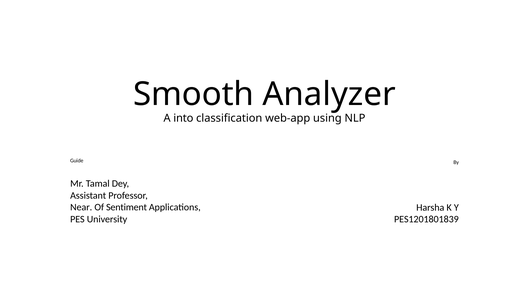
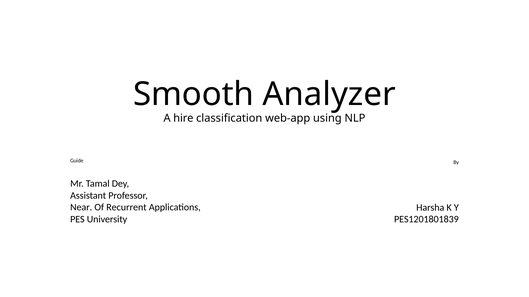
into: into -> hire
Sentiment: Sentiment -> Recurrent
